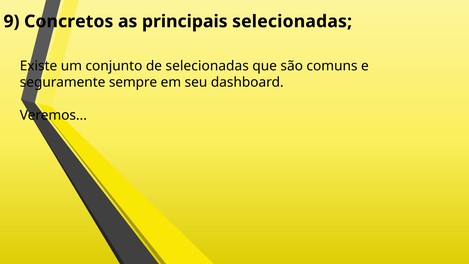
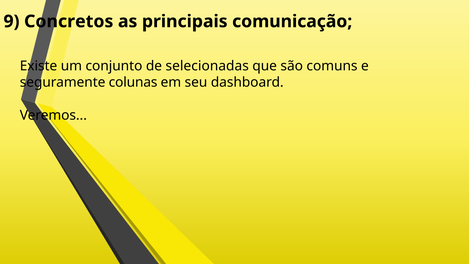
principais selecionadas: selecionadas -> comunicação
sempre: sempre -> colunas
